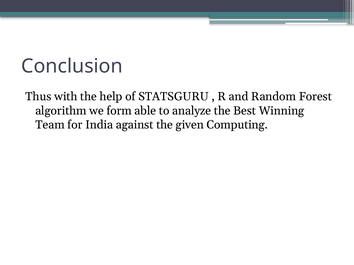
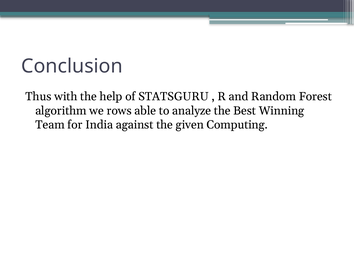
form: form -> rows
